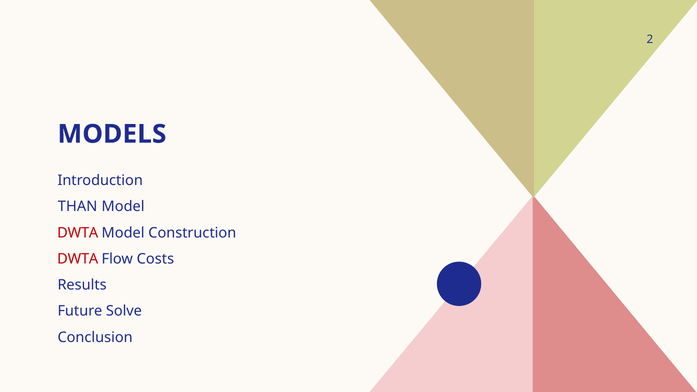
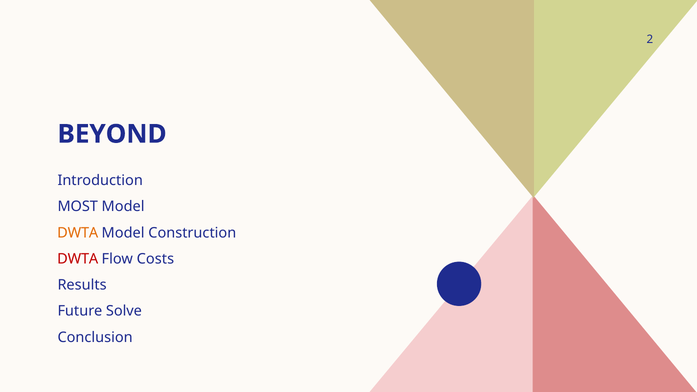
MODELS: MODELS -> BEYOND
THAN: THAN -> MOST
DWTA at (78, 233) colour: red -> orange
